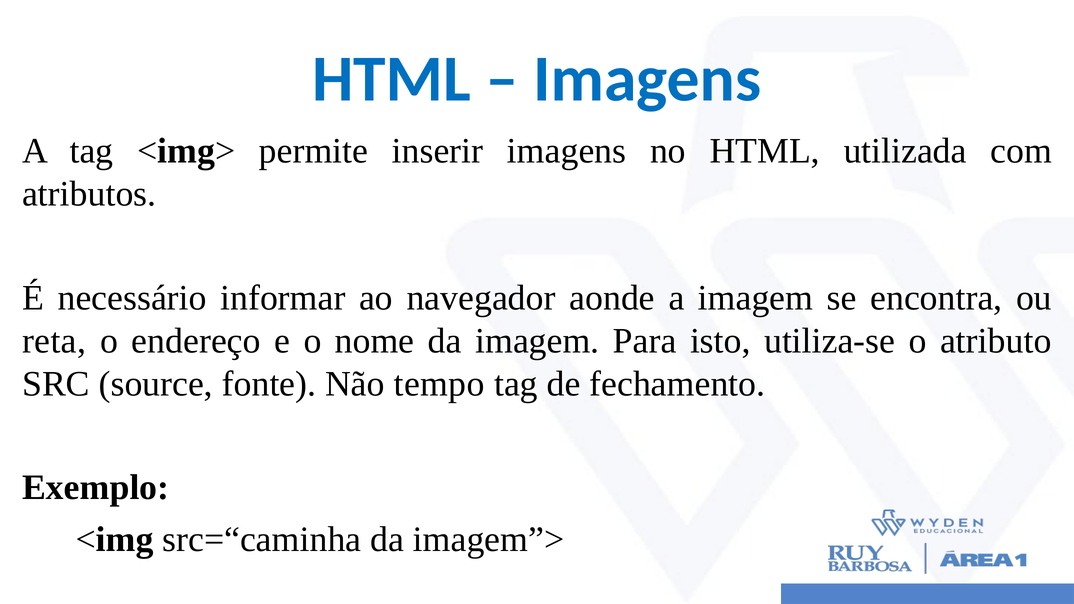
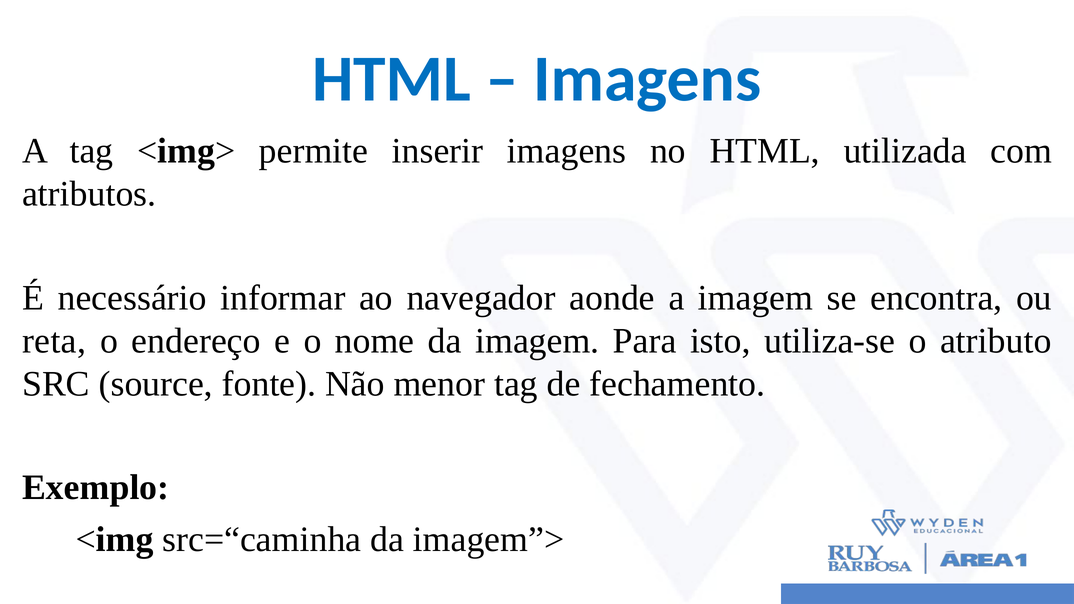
tempo: tempo -> menor
